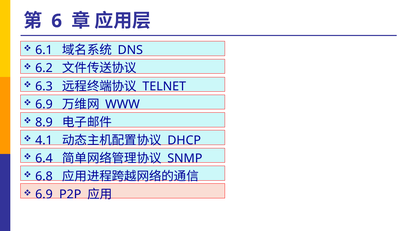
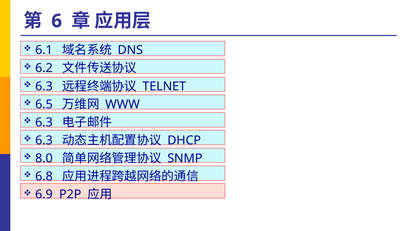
6.9 at (44, 104): 6.9 -> 6.5
8.9 at (44, 122): 8.9 -> 6.3
4.1 at (44, 140): 4.1 -> 6.3
6.4: 6.4 -> 8.0
